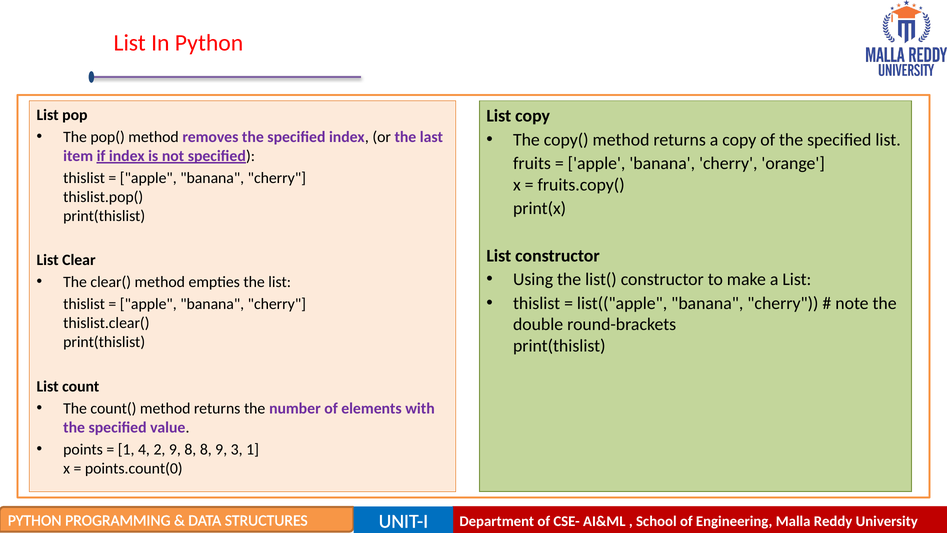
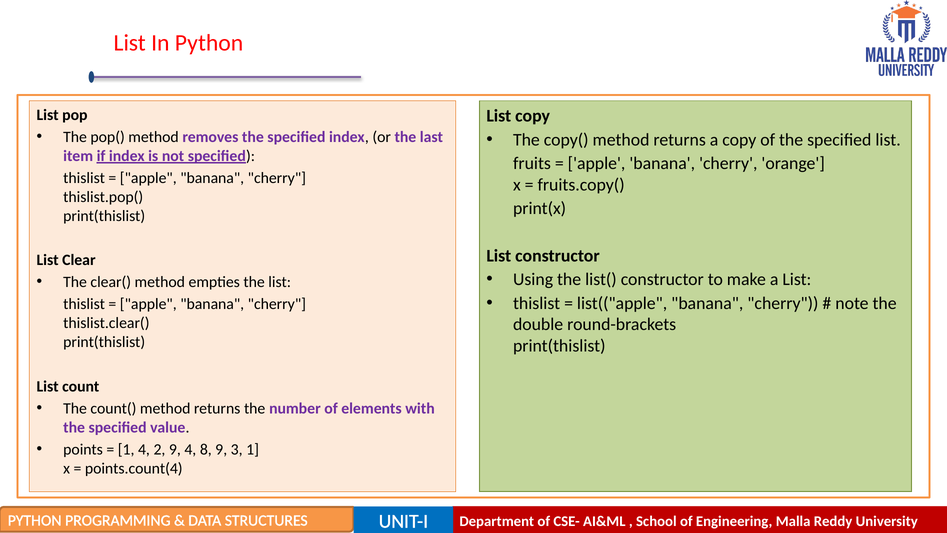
9 8: 8 -> 4
points.count(0: points.count(0 -> points.count(4
